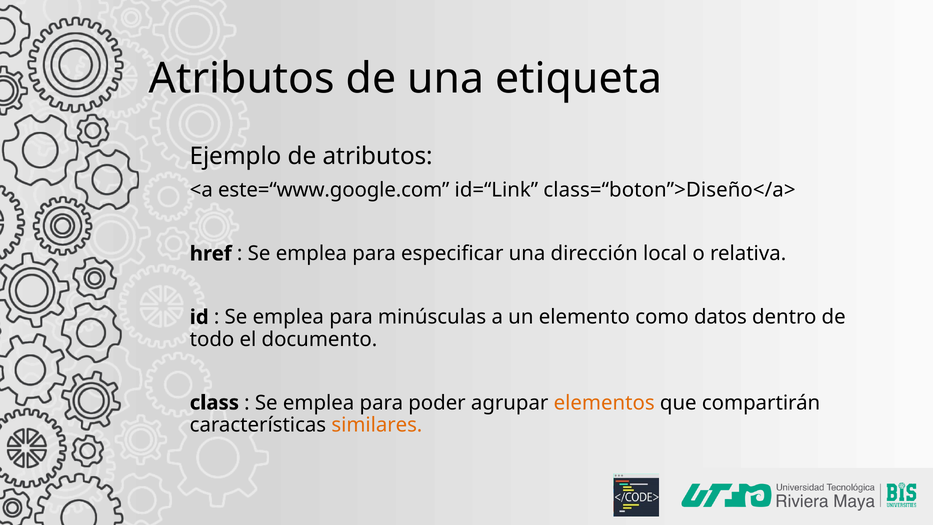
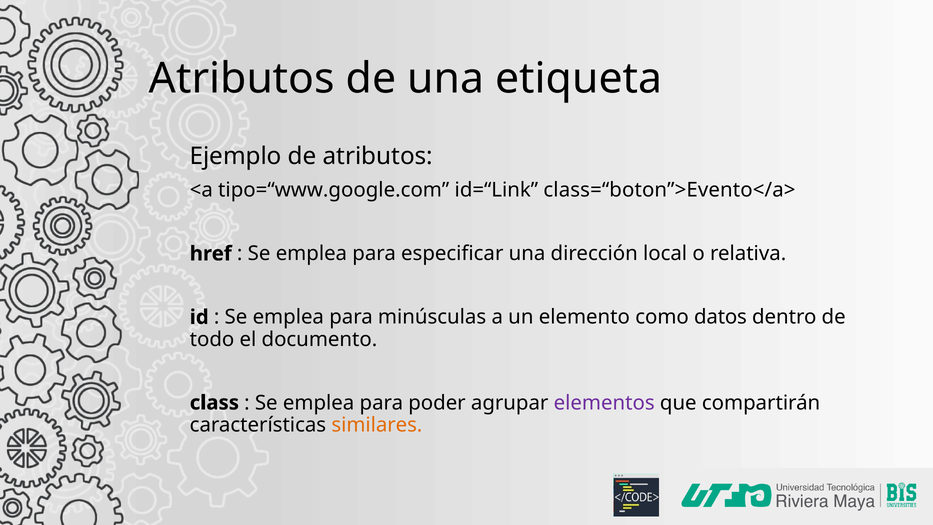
este=“www.google.com: este=“www.google.com -> tipo=“www.google.com
class=“boton”>Diseño</a>: class=“boton”>Diseño</a> -> class=“boton”>Evento</a>
elementos colour: orange -> purple
